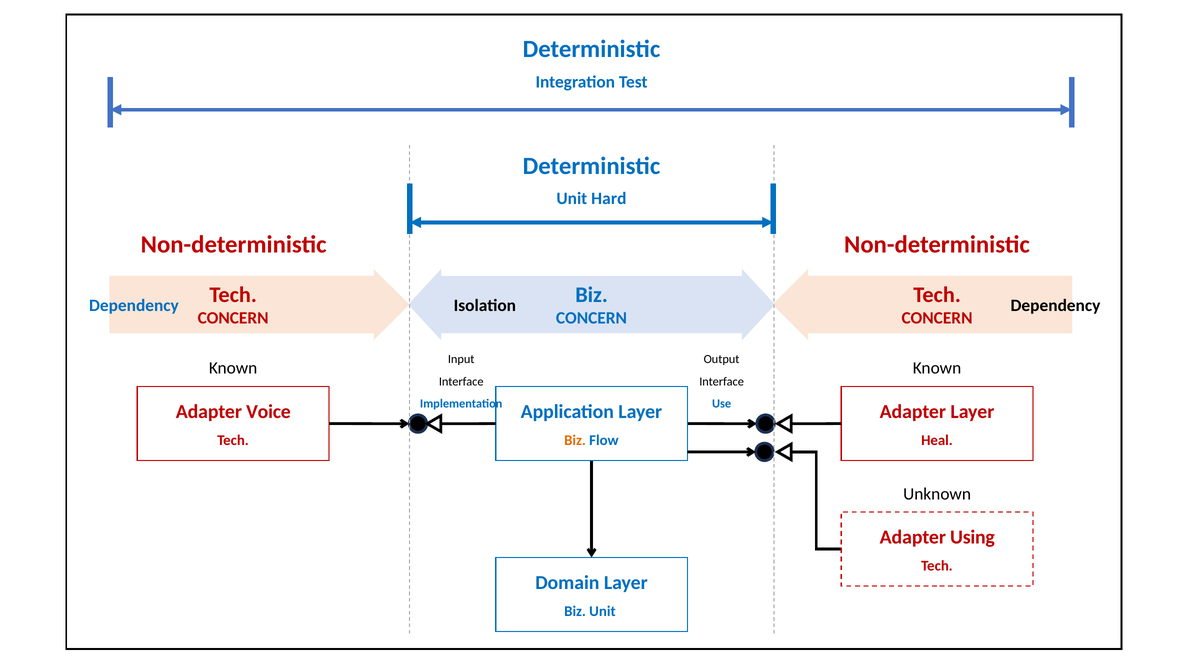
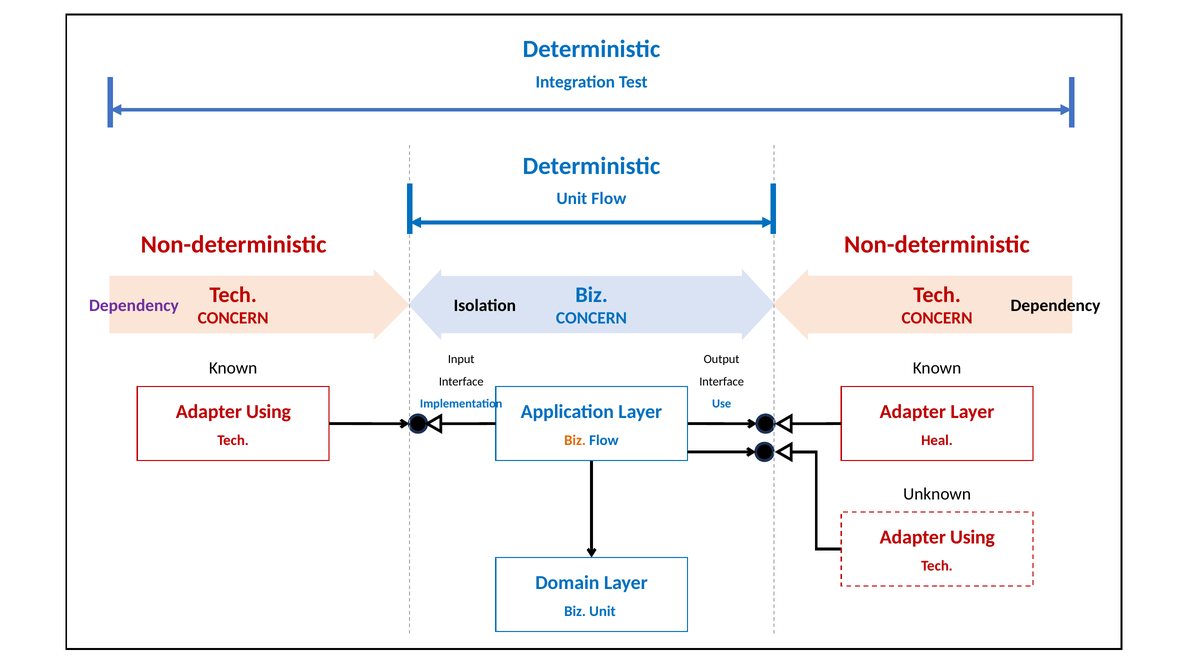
Unit Hard: Hard -> Flow
Dependency at (134, 306) colour: blue -> purple
Voice at (269, 412): Voice -> Using
